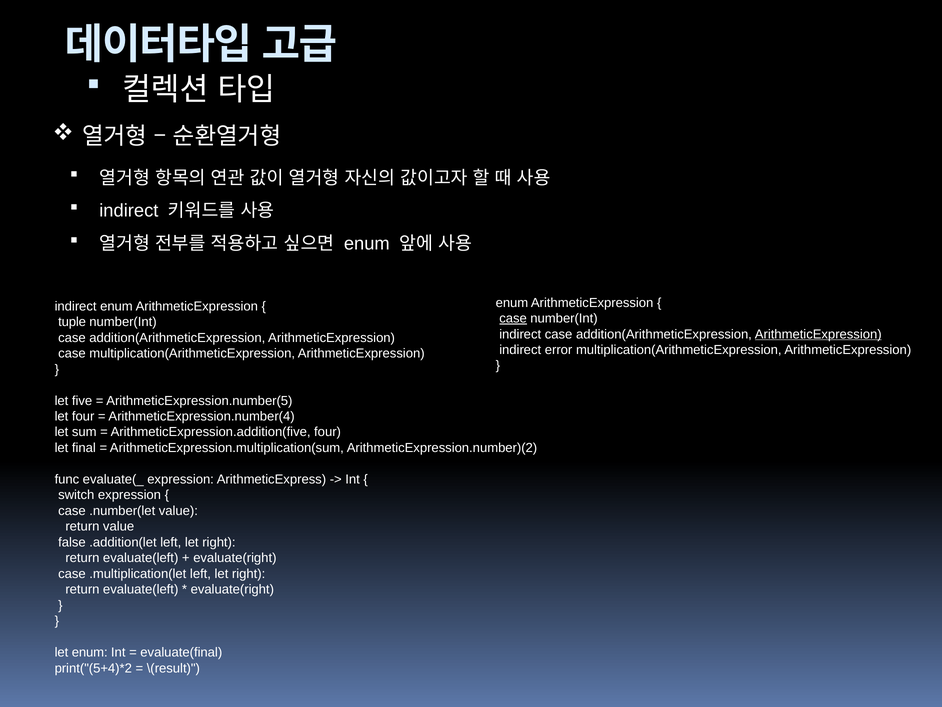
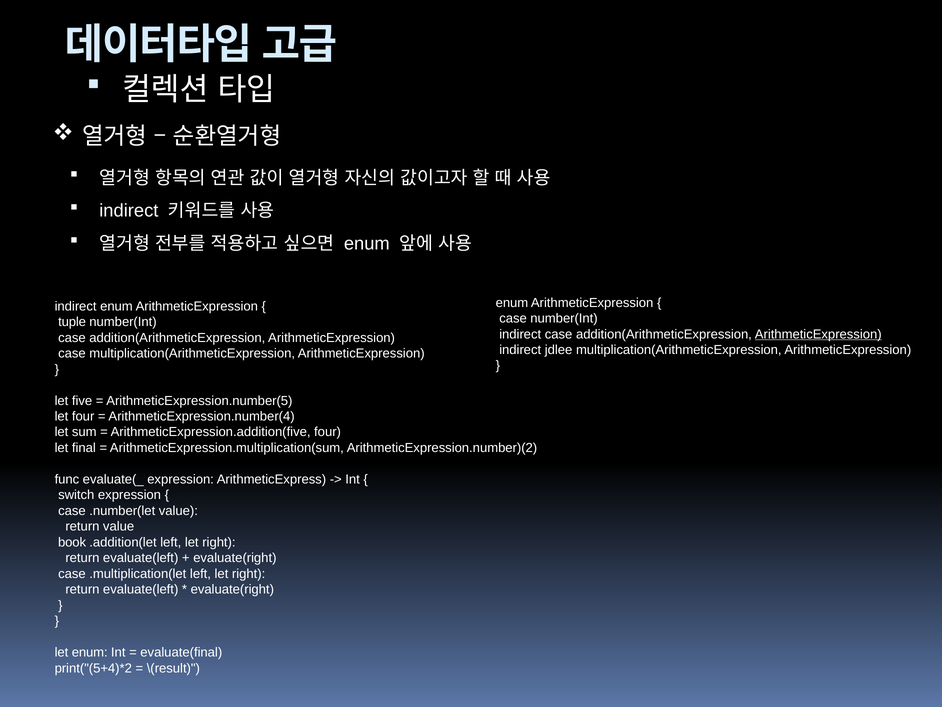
case at (513, 318) underline: present -> none
error: error -> jdlee
false: false -> book
